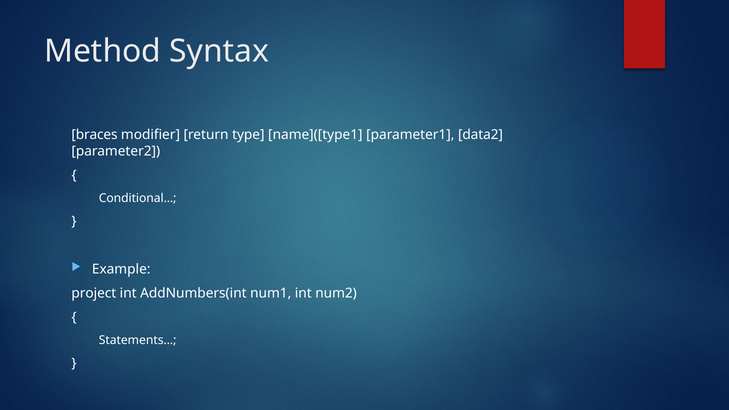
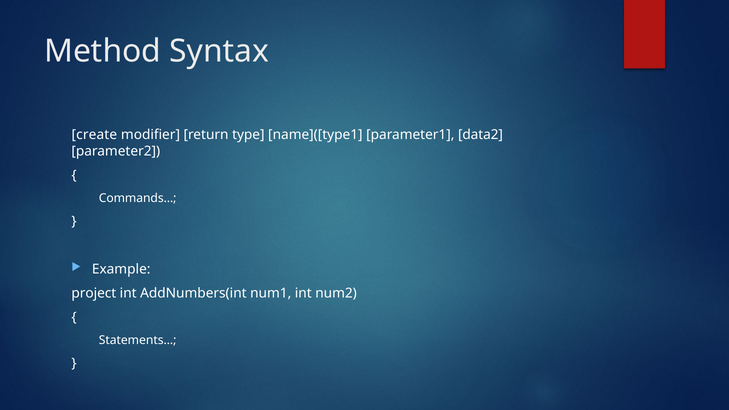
braces: braces -> create
Conditional…: Conditional… -> Commands…
